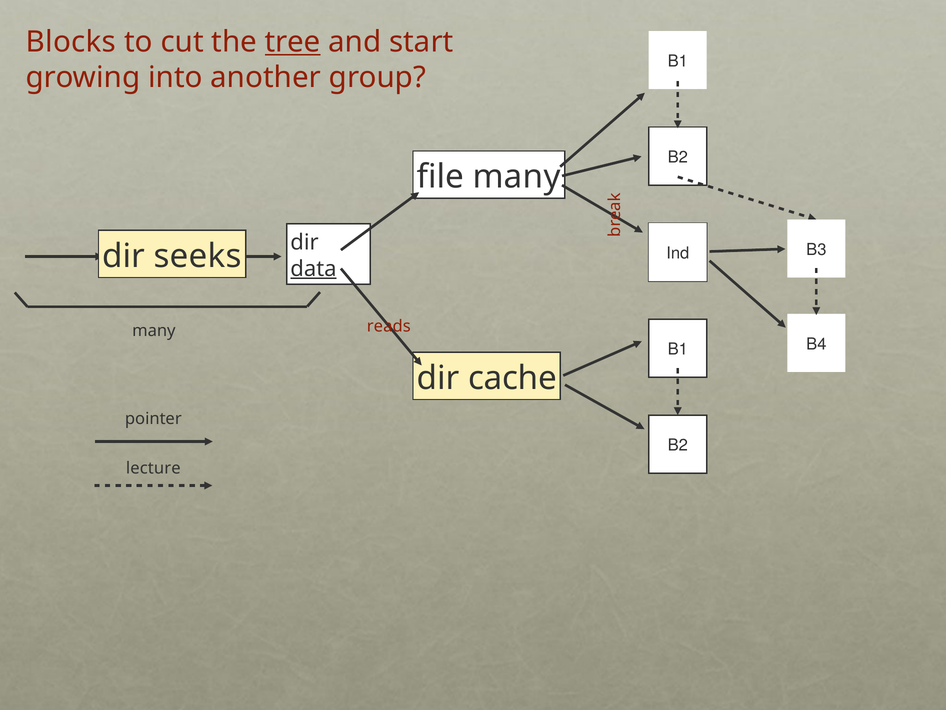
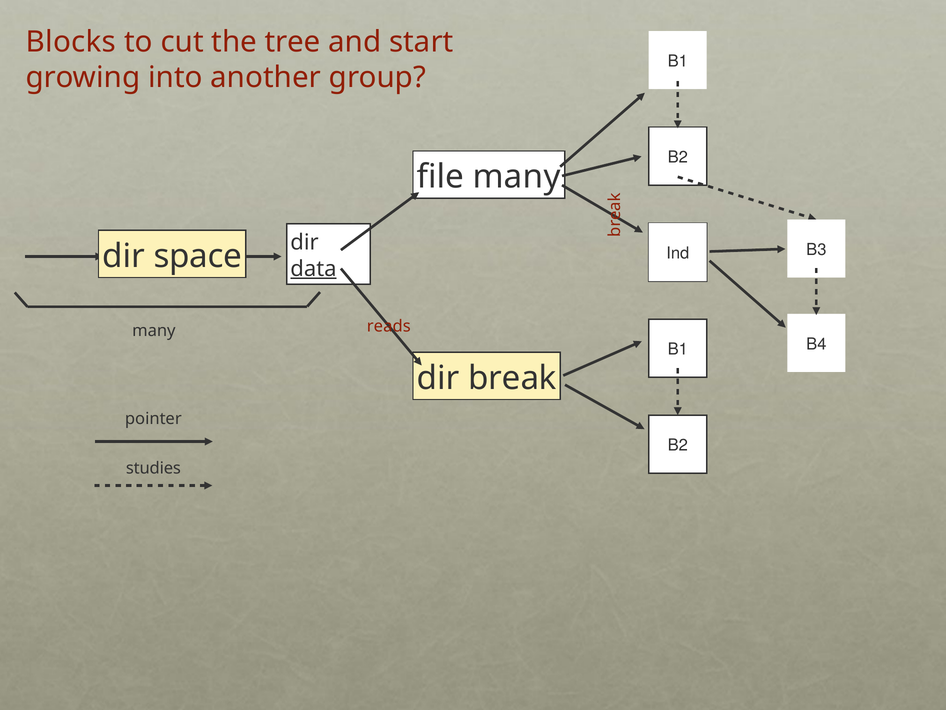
tree underline: present -> none
seeks: seeks -> space
cache: cache -> break
lecture: lecture -> studies
